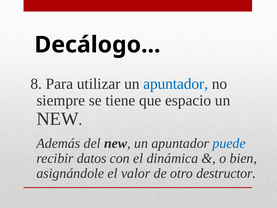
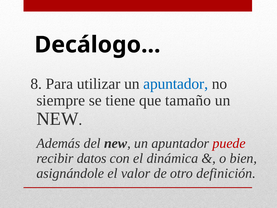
espacio: espacio -> tamaño
puede colour: blue -> red
destructor: destructor -> definición
